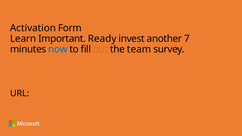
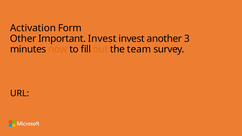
Learn: Learn -> Other
Important Ready: Ready -> Invest
7: 7 -> 3
now colour: blue -> orange
